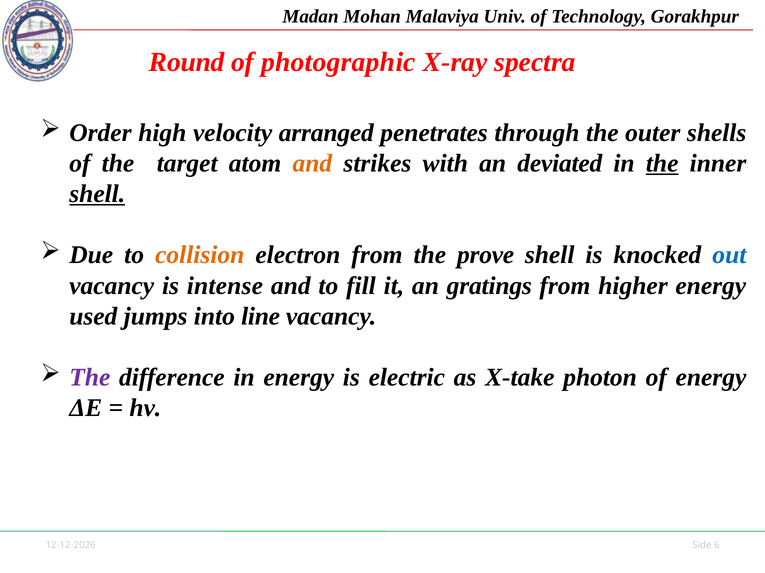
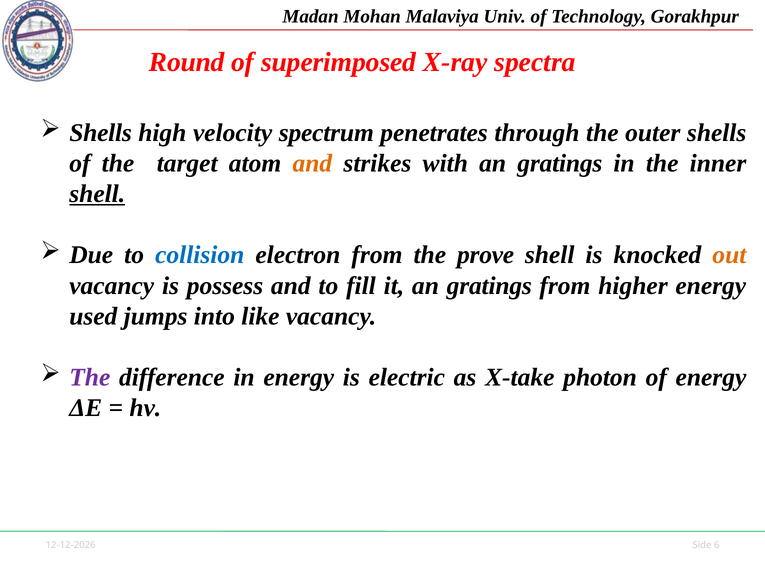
photographic: photographic -> superimposed
Order at (100, 133): Order -> Shells
arranged: arranged -> spectrum
with an deviated: deviated -> gratings
the at (662, 164) underline: present -> none
collision colour: orange -> blue
out colour: blue -> orange
intense: intense -> possess
line: line -> like
